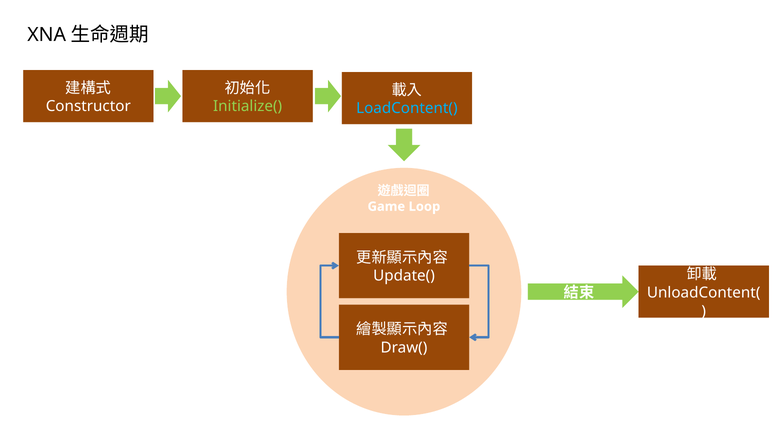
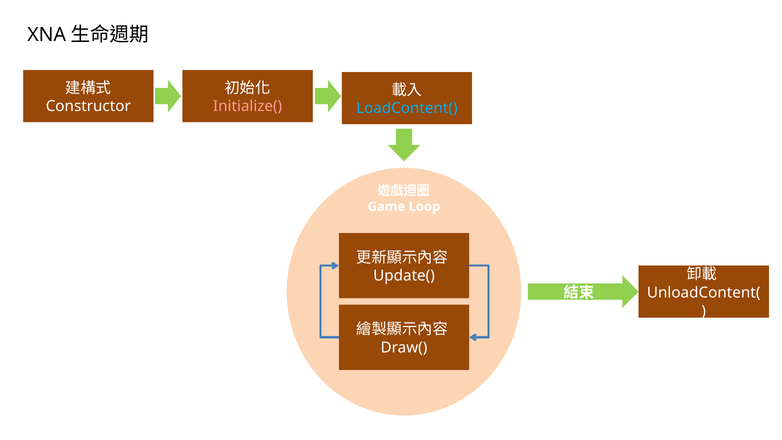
Initialize( colour: light green -> pink
